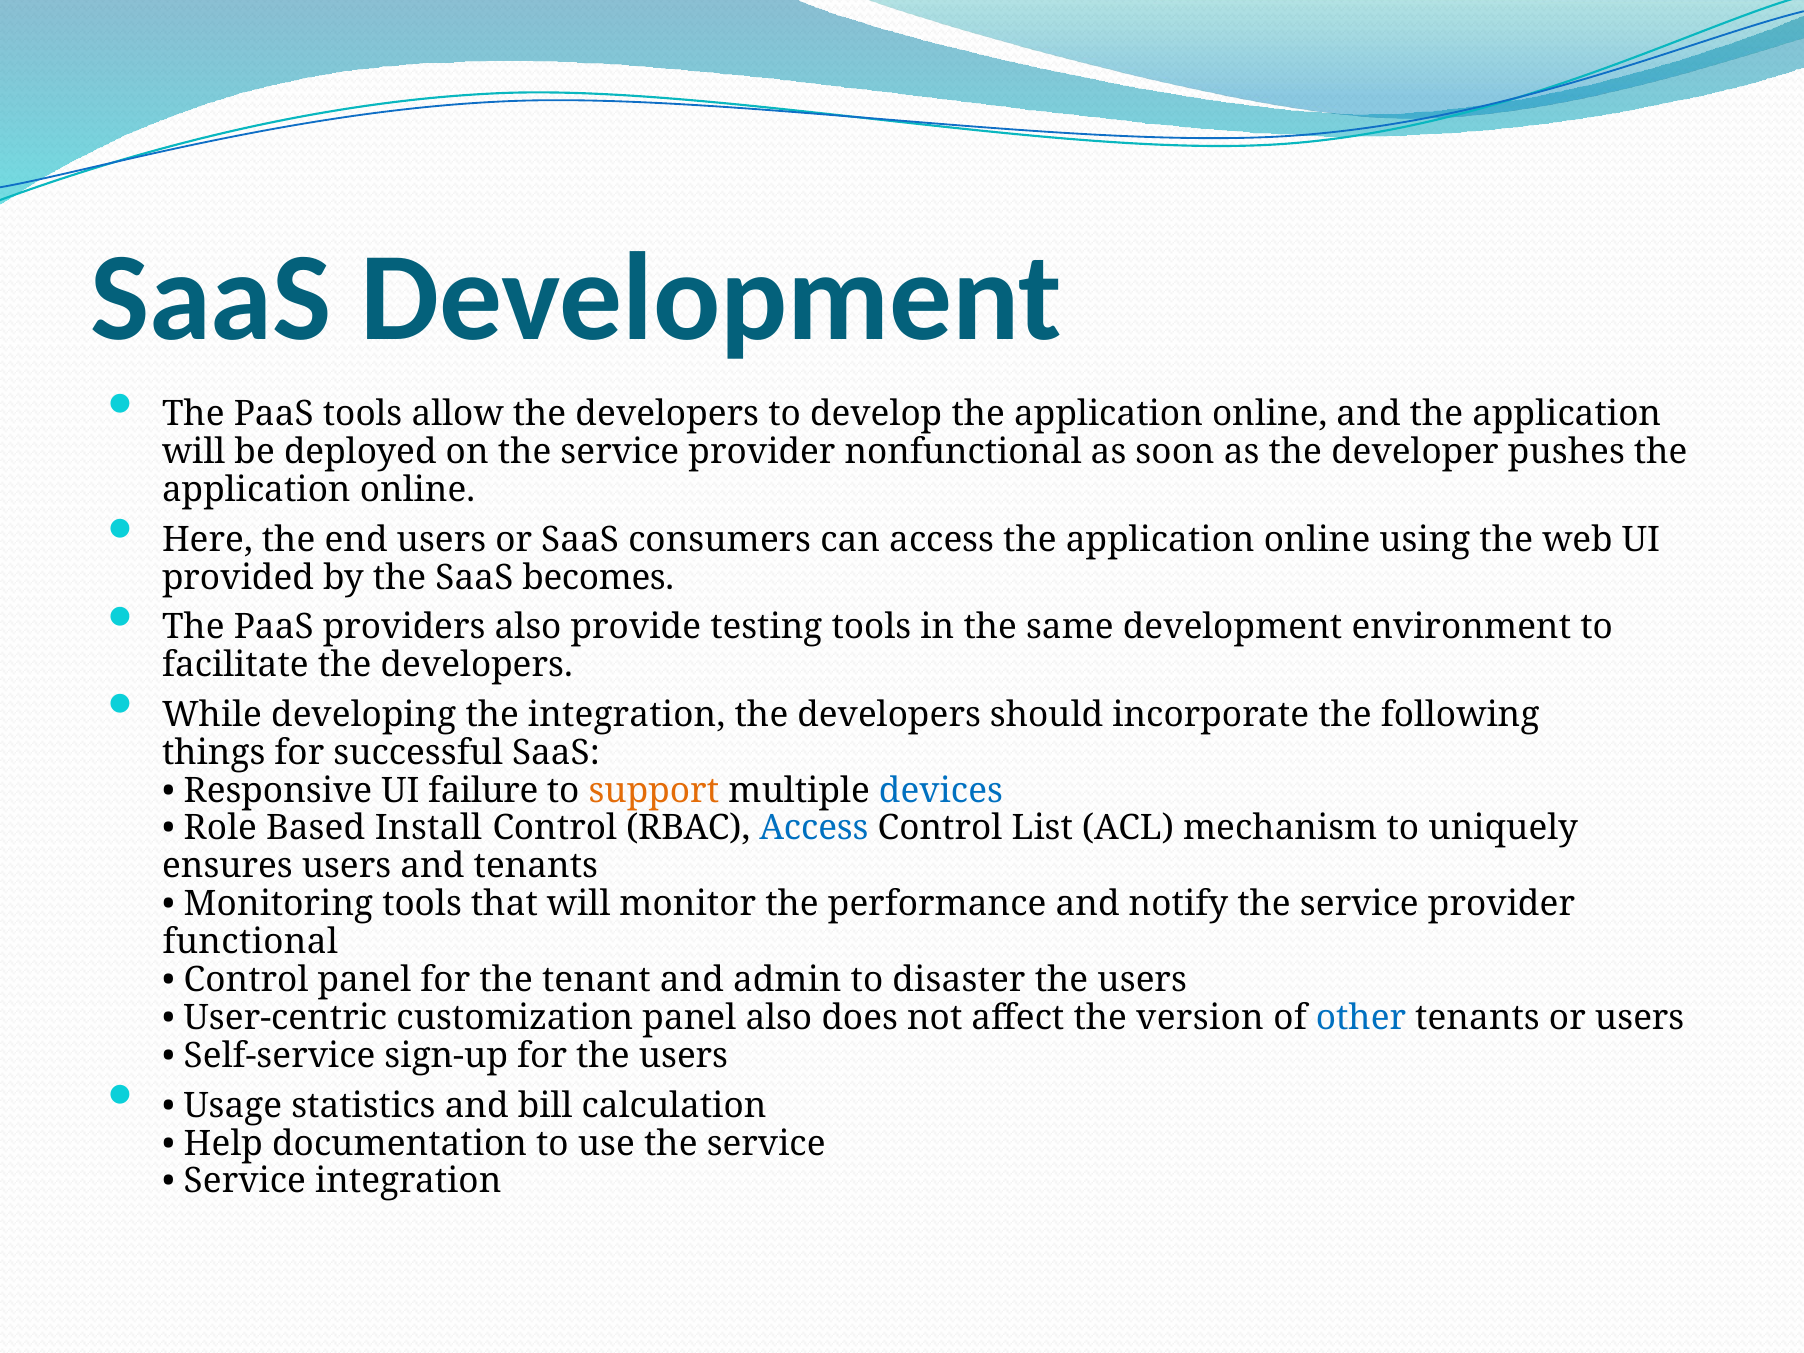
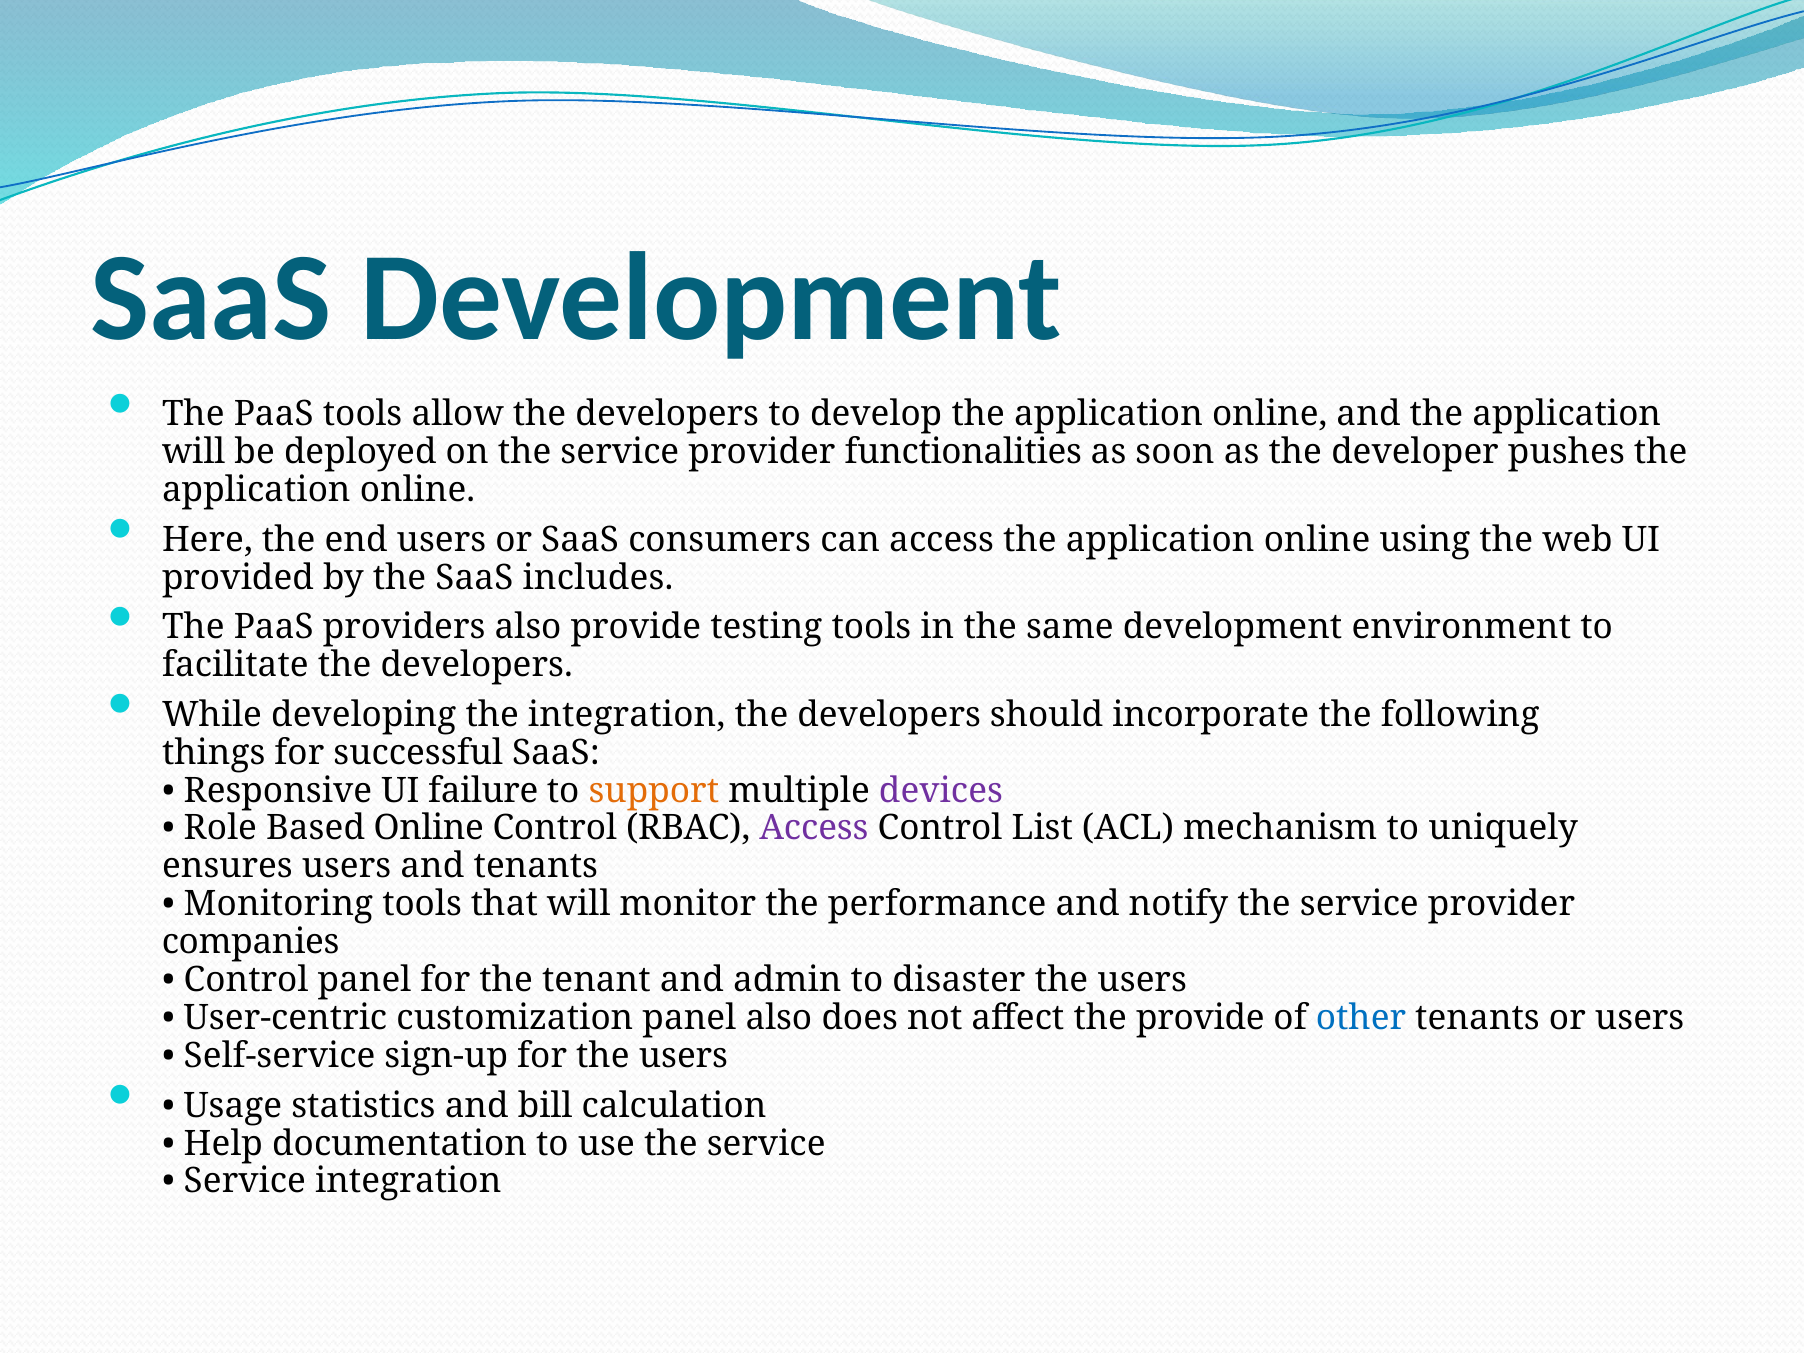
nonfunctional: nonfunctional -> functionalities
becomes: becomes -> includes
devices colour: blue -> purple
Based Install: Install -> Online
Access at (814, 828) colour: blue -> purple
functional: functional -> companies
the version: version -> provide
